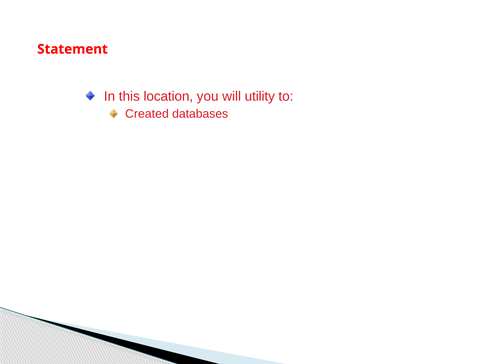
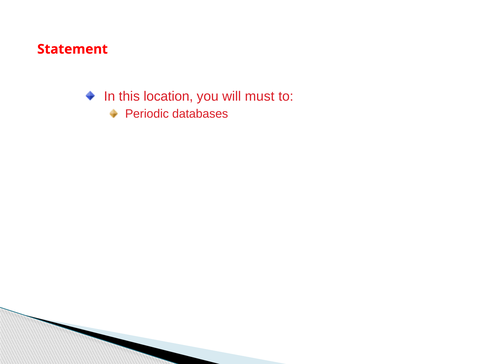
utility: utility -> must
Created: Created -> Periodic
